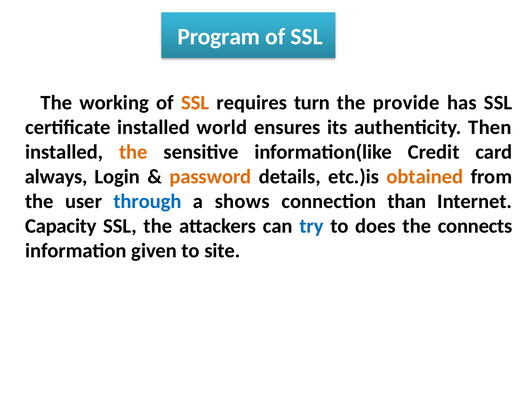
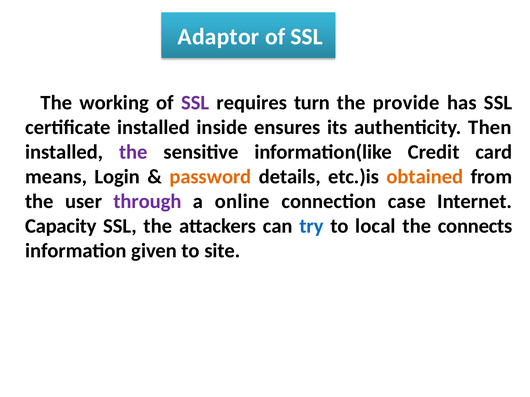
Program: Program -> Adaptor
SSL at (195, 103) colour: orange -> purple
world: world -> inside
the at (133, 152) colour: orange -> purple
always: always -> means
through colour: blue -> purple
shows: shows -> online
than: than -> case
does: does -> local
